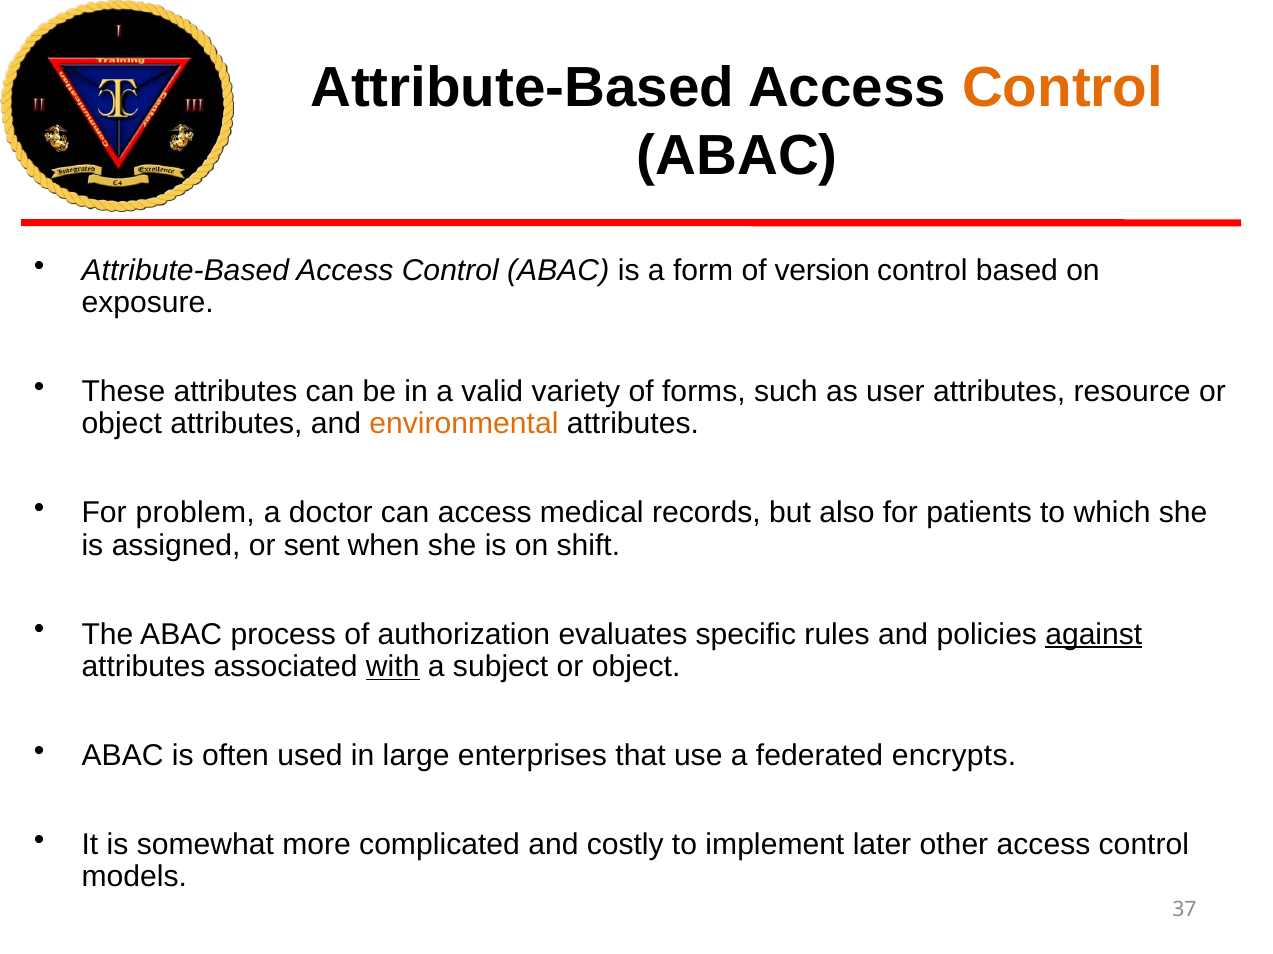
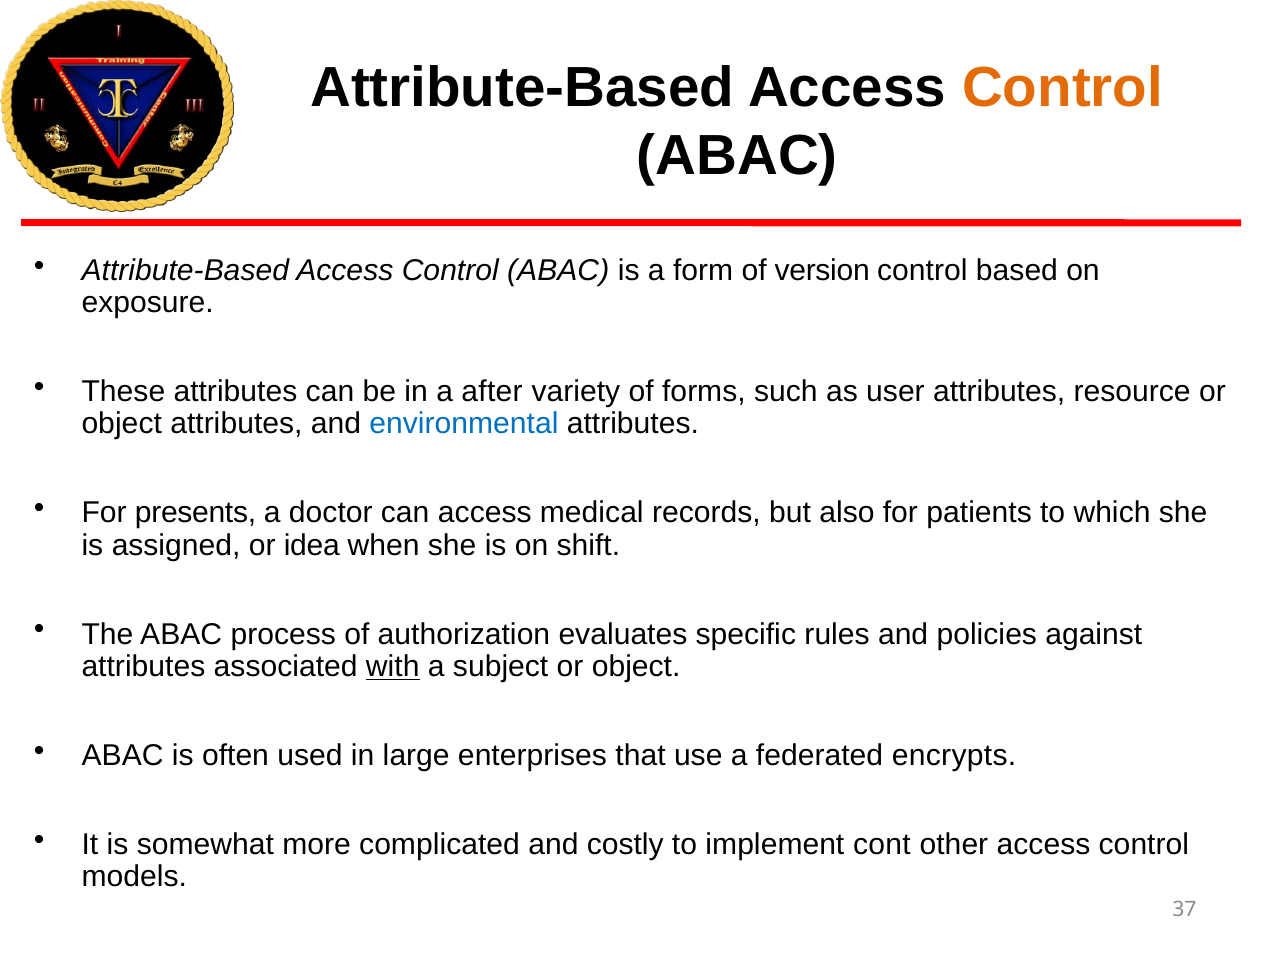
valid: valid -> after
environmental colour: orange -> blue
problem: problem -> presents
sent: sent -> idea
against underline: present -> none
later: later -> cont
